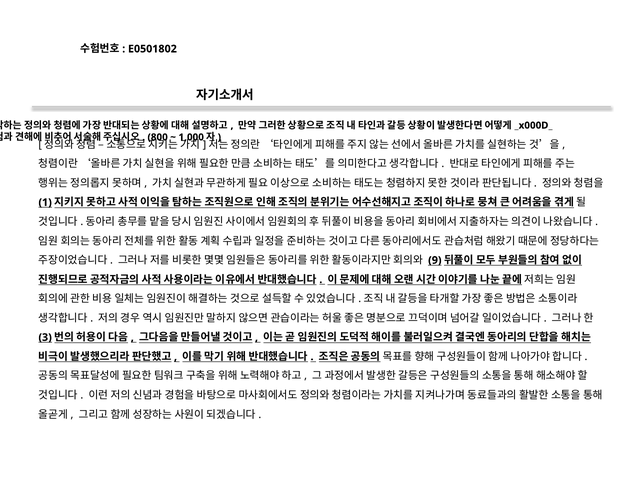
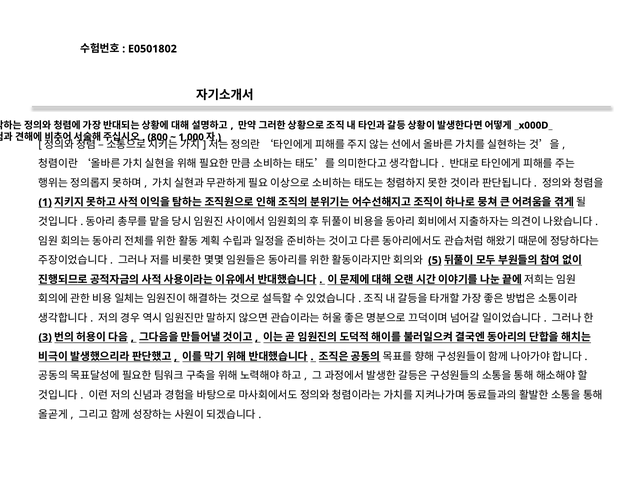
9: 9 -> 5
